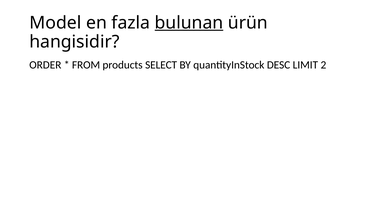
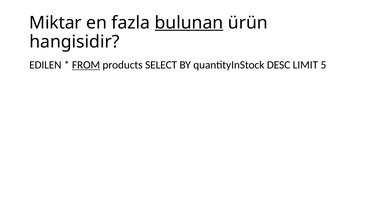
Model: Model -> Miktar
ORDER: ORDER -> EDILEN
FROM underline: none -> present
2: 2 -> 5
